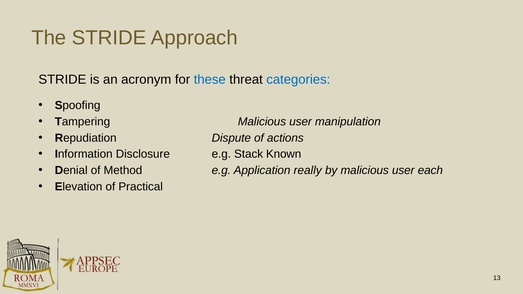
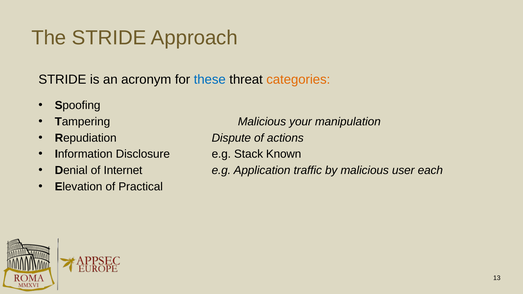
categories colour: blue -> orange
Tampering Malicious user: user -> your
Method: Method -> Internet
really: really -> traffic
